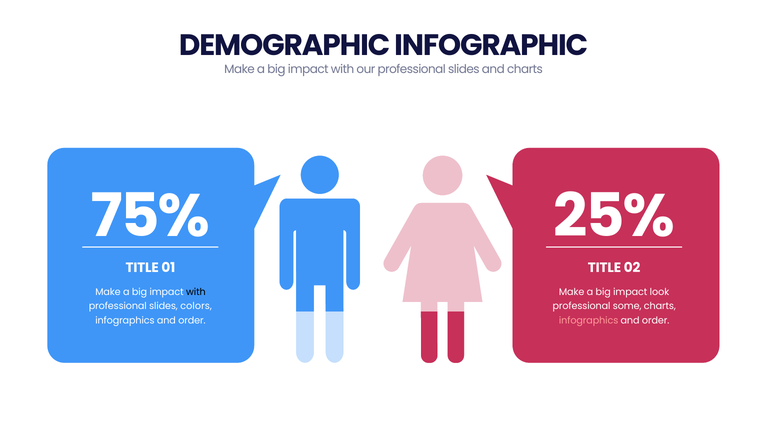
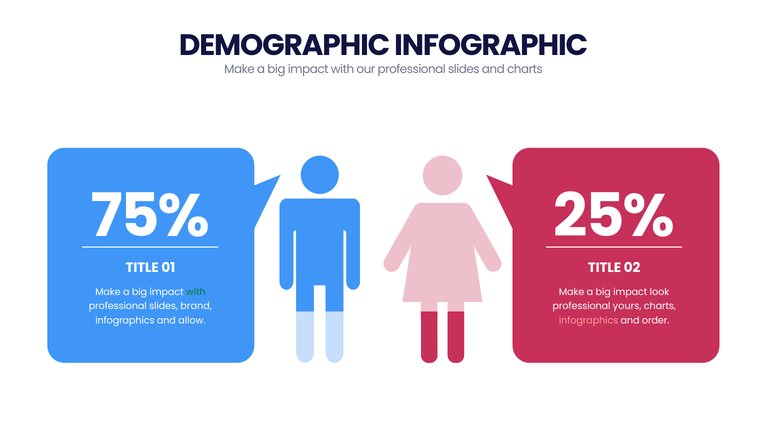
with at (196, 292) colour: black -> green
colors: colors -> brand
some: some -> yours
order at (192, 320): order -> allow
